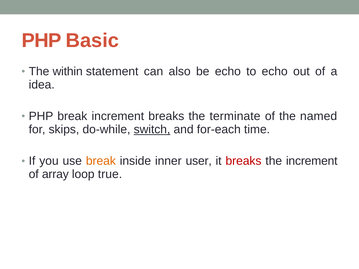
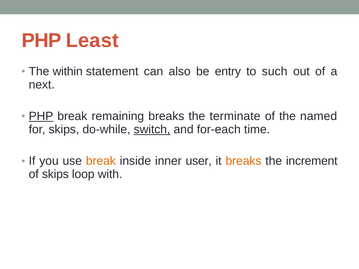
Basic: Basic -> Least
be echo: echo -> entry
to echo: echo -> such
idea: idea -> next
PHP at (41, 116) underline: none -> present
break increment: increment -> remaining
breaks at (243, 161) colour: red -> orange
of array: array -> skips
true: true -> with
